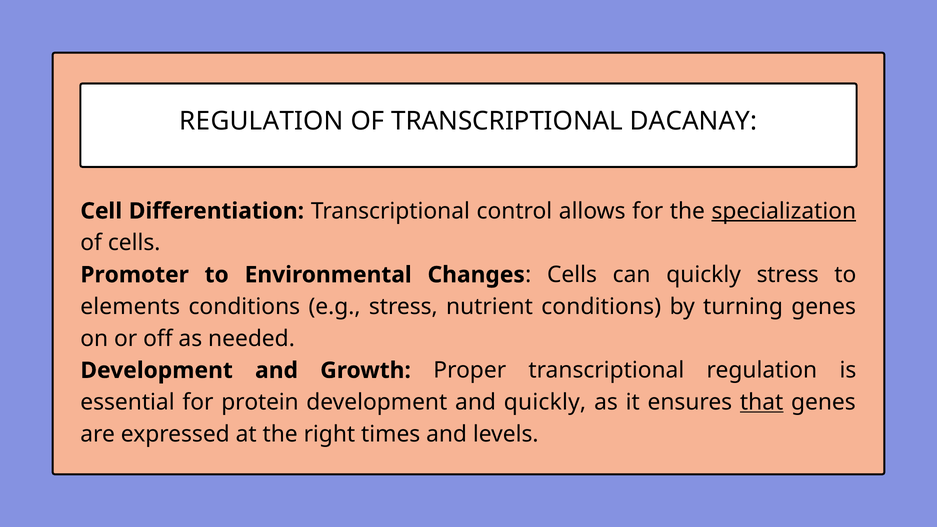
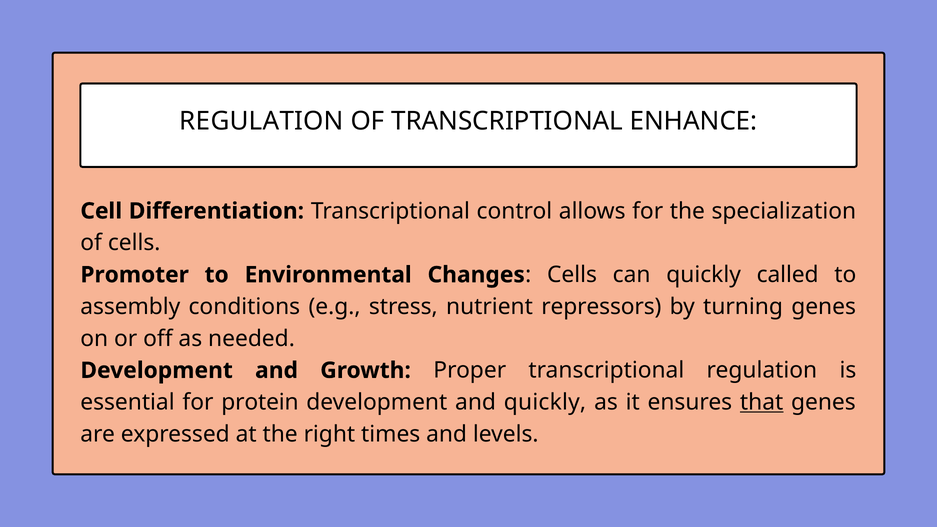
DACANAY: DACANAY -> ENHANCE
specialization underline: present -> none
quickly stress: stress -> called
elements: elements -> assembly
nutrient conditions: conditions -> repressors
